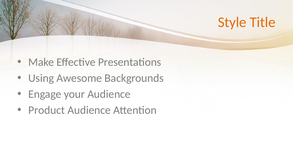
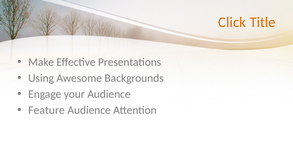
Style: Style -> Click
Product: Product -> Feature
